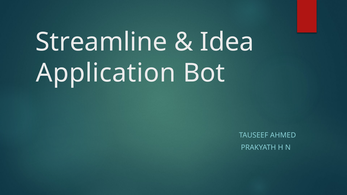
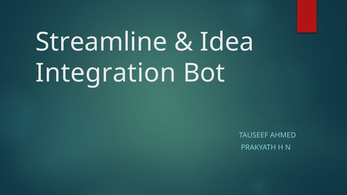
Application: Application -> Integration
